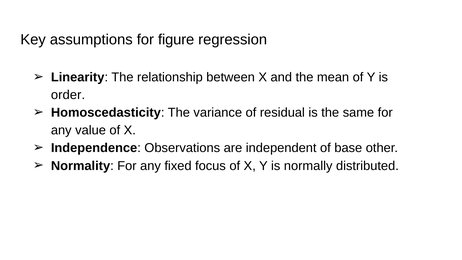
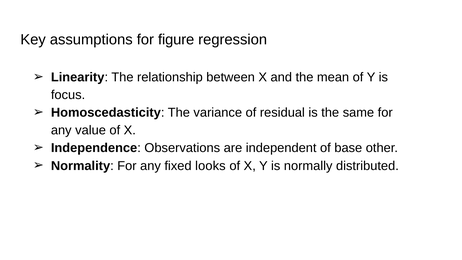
order: order -> focus
focus: focus -> looks
